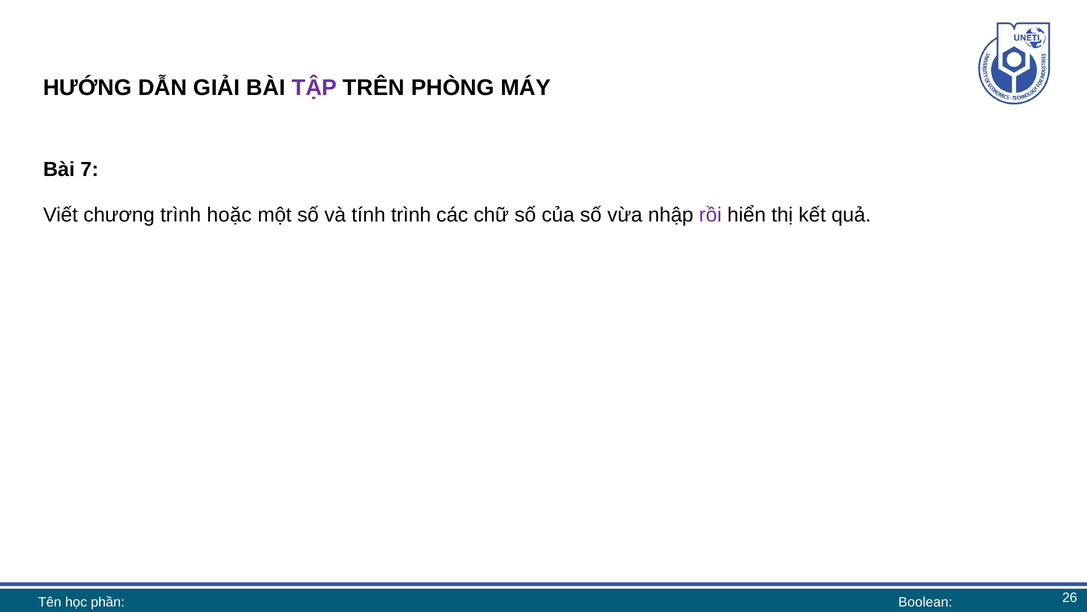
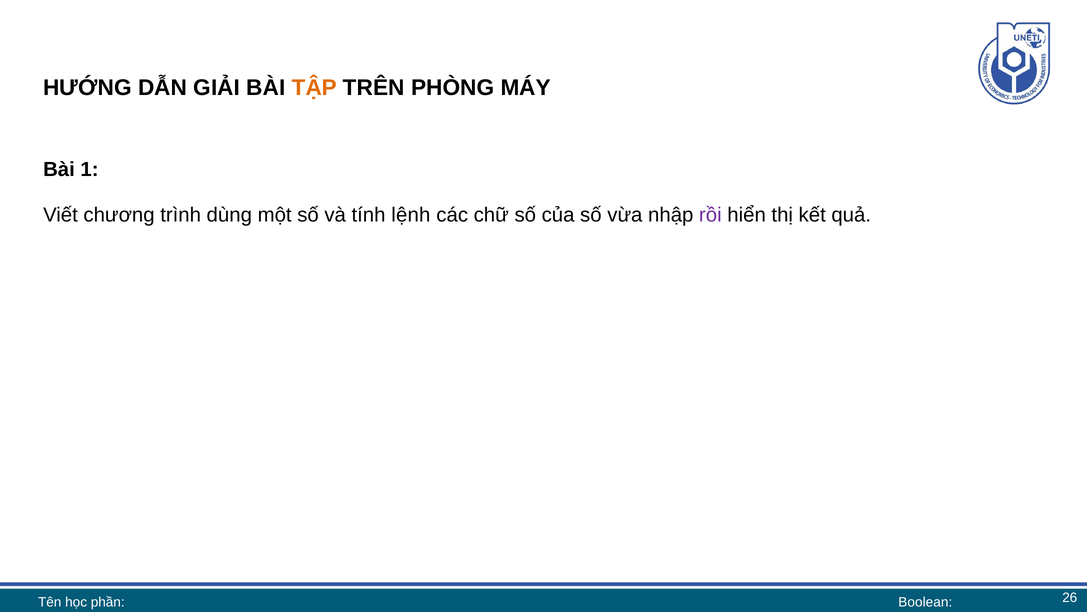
TẬP colour: purple -> orange
7: 7 -> 1
hoặc: hoặc -> dùng
tính trình: trình -> lệnh
